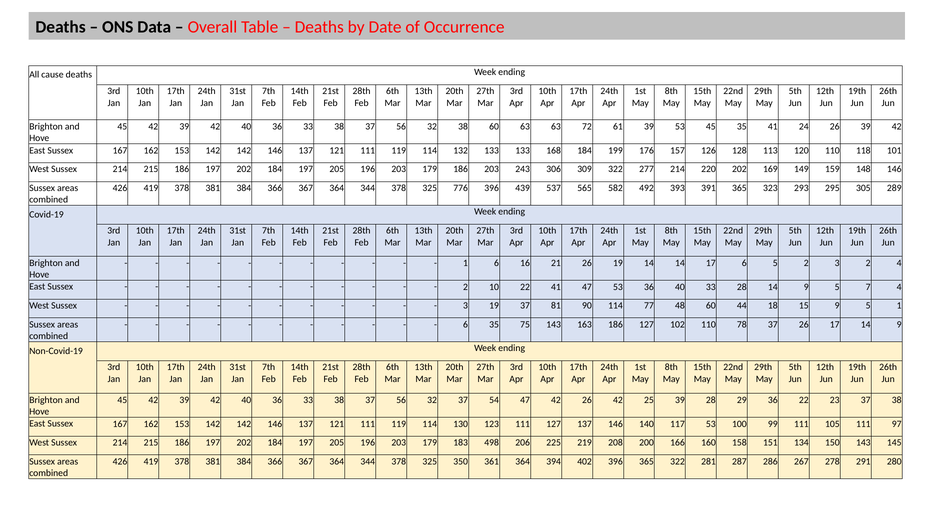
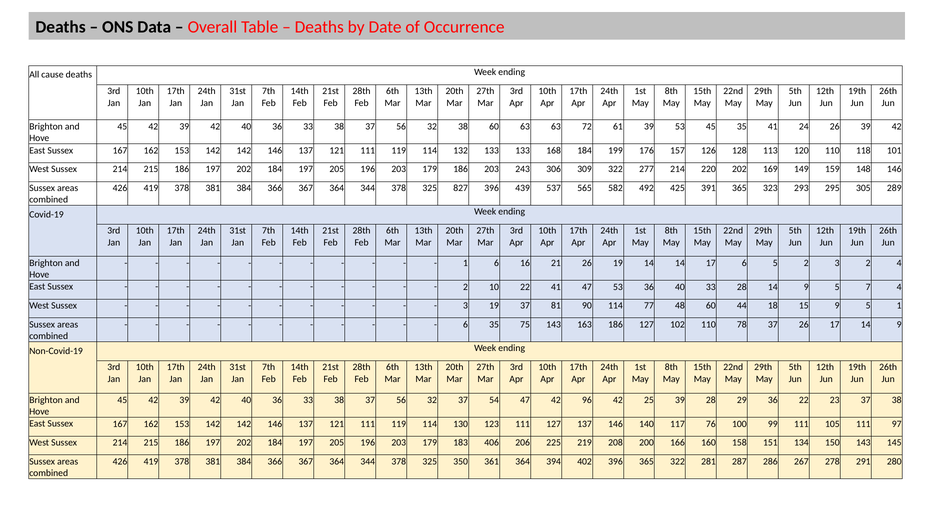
776: 776 -> 827
393: 393 -> 425
42 26: 26 -> 96
117 53: 53 -> 76
498: 498 -> 406
